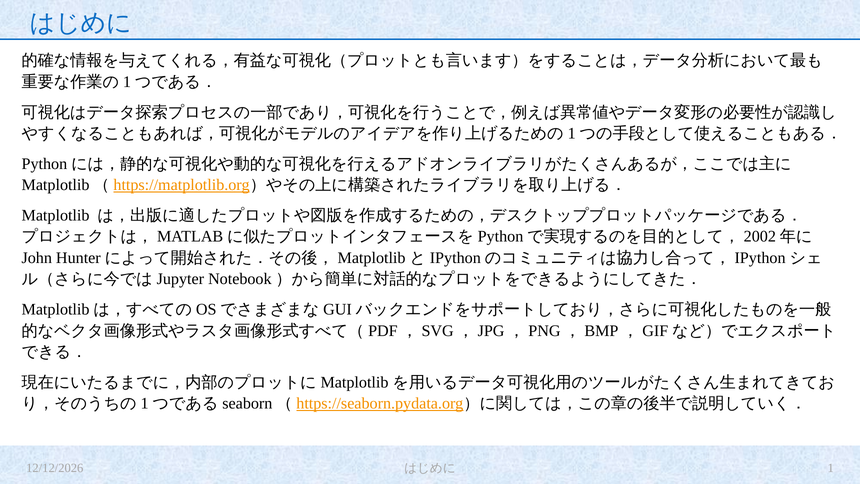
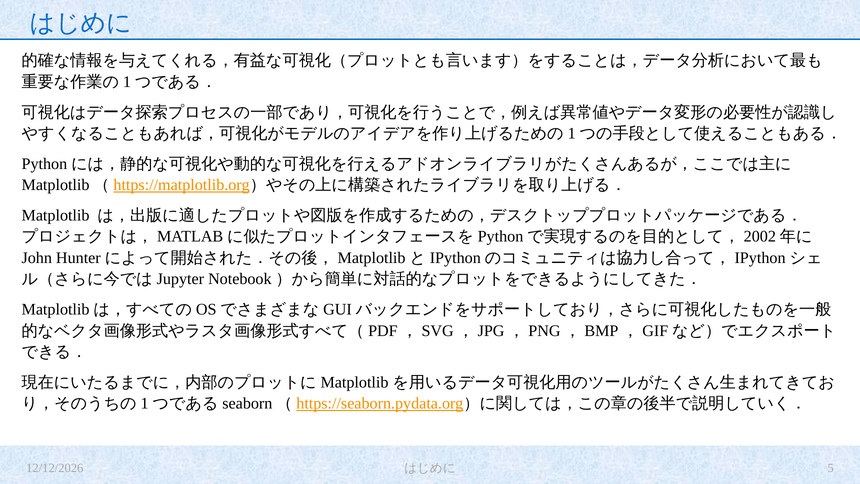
1: 1 -> 5
